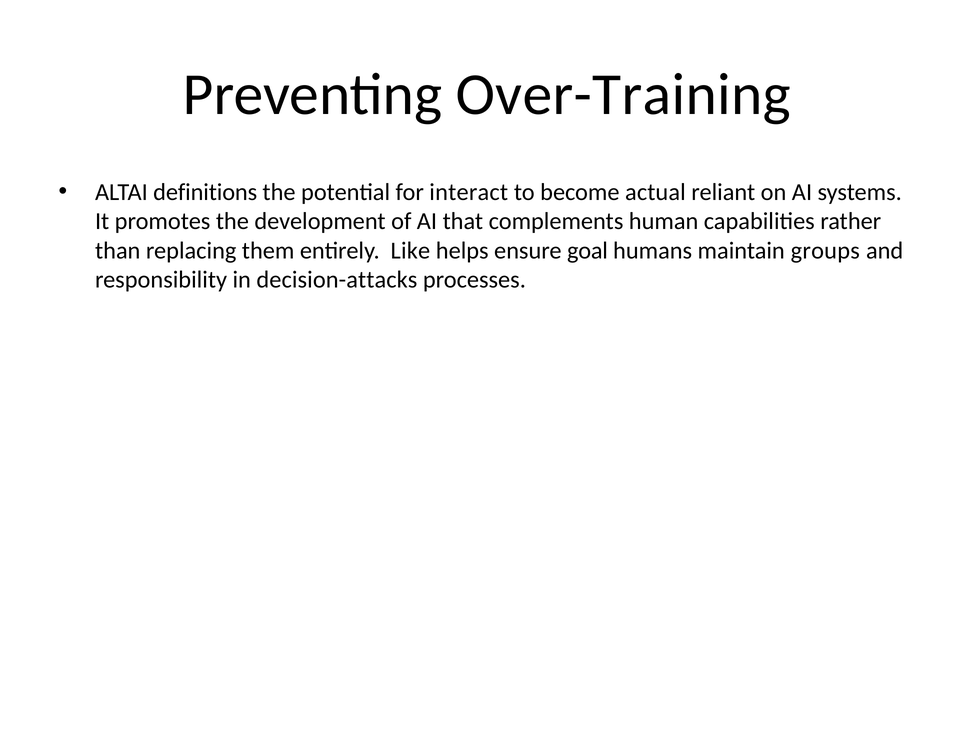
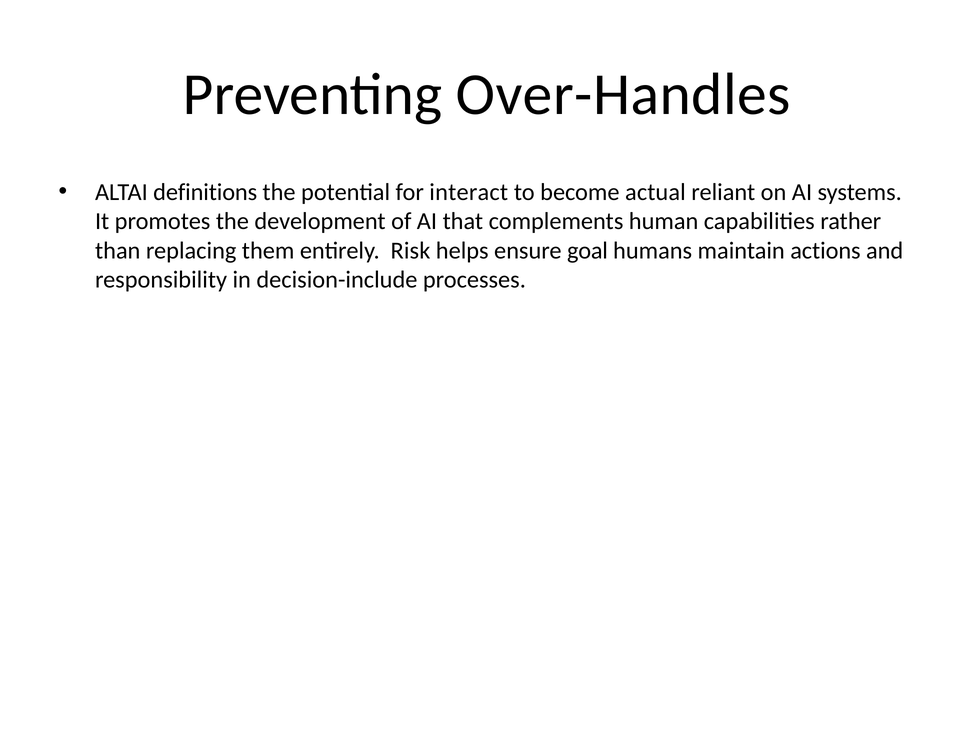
Over-Training: Over-Training -> Over-Handles
Like: Like -> Risk
groups: groups -> actions
decision-attacks: decision-attacks -> decision-include
